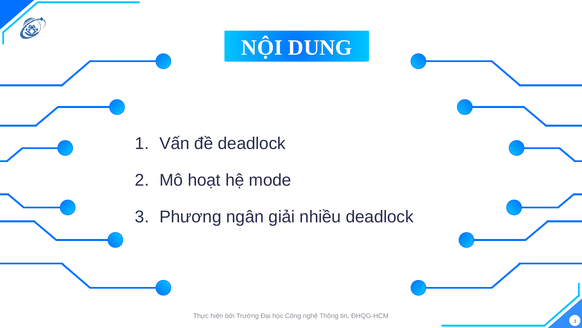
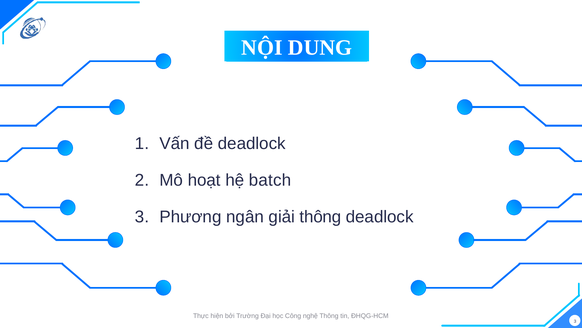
mode: mode -> batch
giải nhiều: nhiều -> thông
